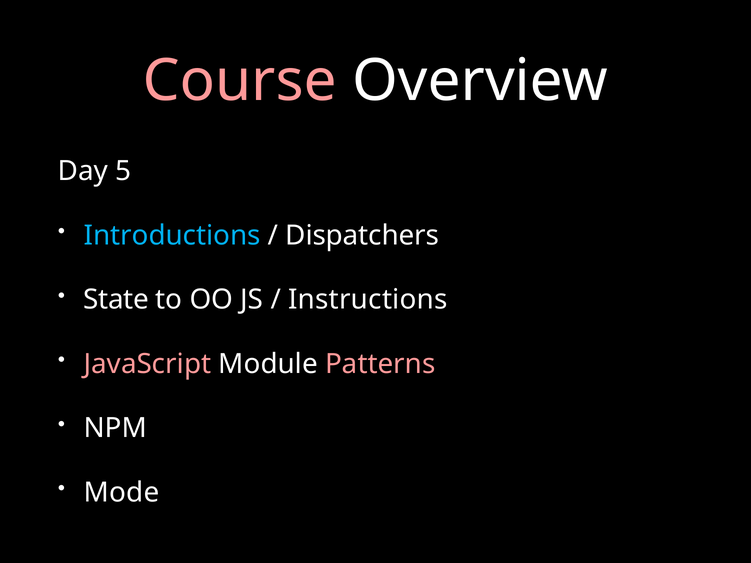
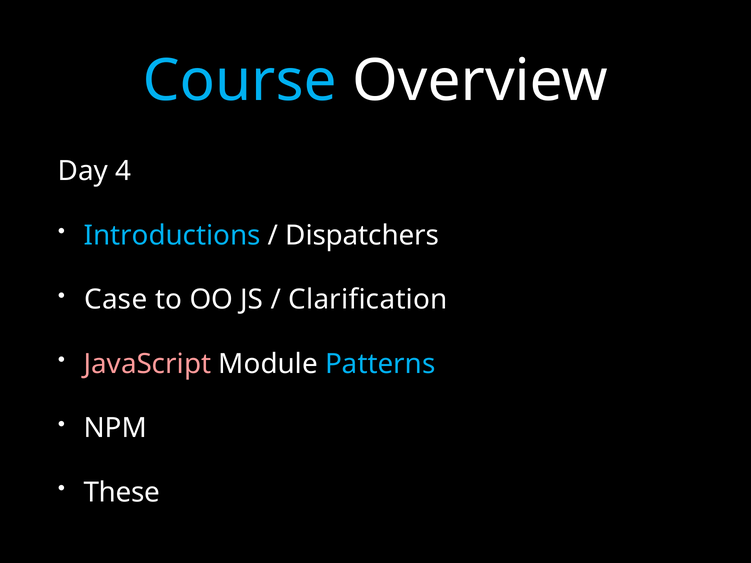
Course colour: pink -> light blue
5: 5 -> 4
State: State -> Case
Instructions: Instructions -> Clarification
Patterns colour: pink -> light blue
Mode: Mode -> These
